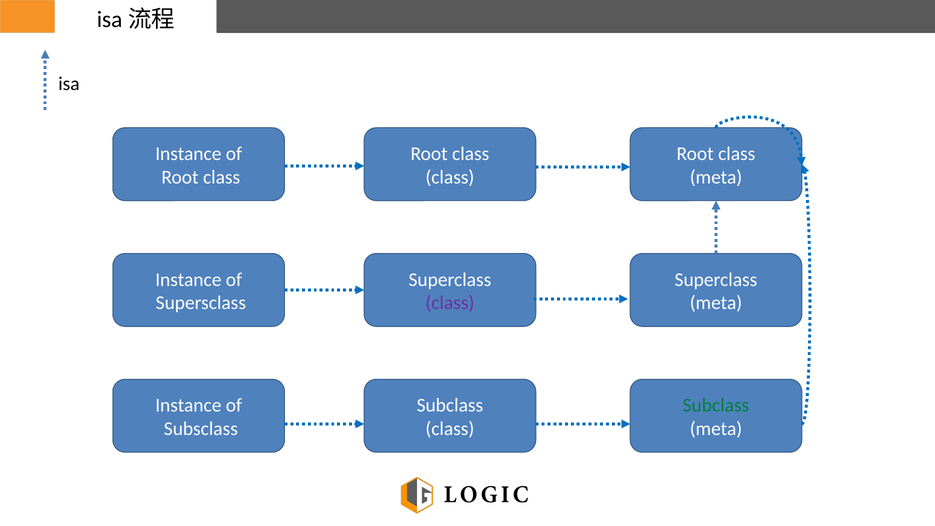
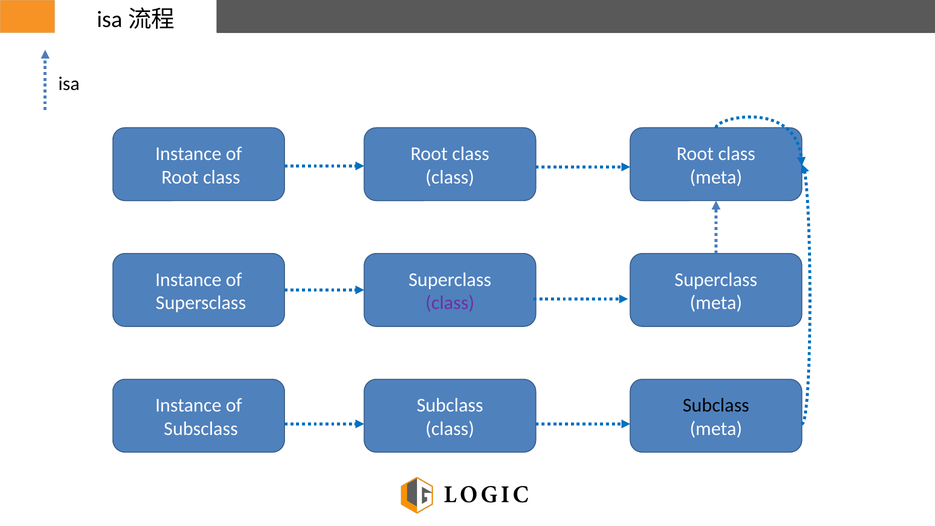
Subclass at (716, 405) colour: green -> black
